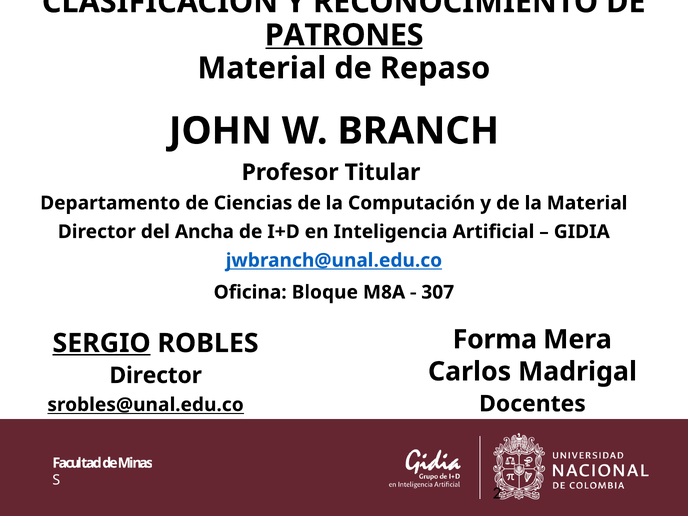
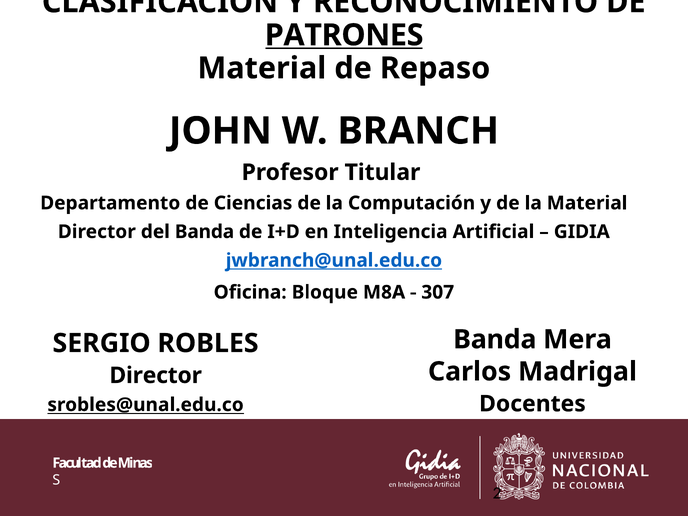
del Ancha: Ancha -> Banda
Forma at (495, 339): Forma -> Banda
SERGIO underline: present -> none
